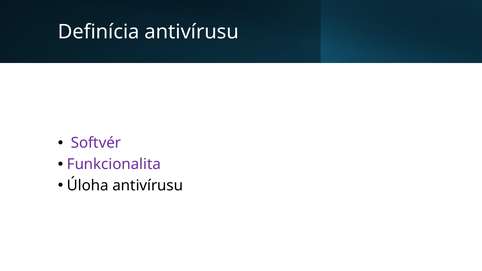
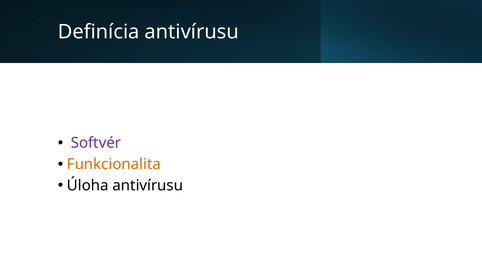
Funkcionalita colour: purple -> orange
